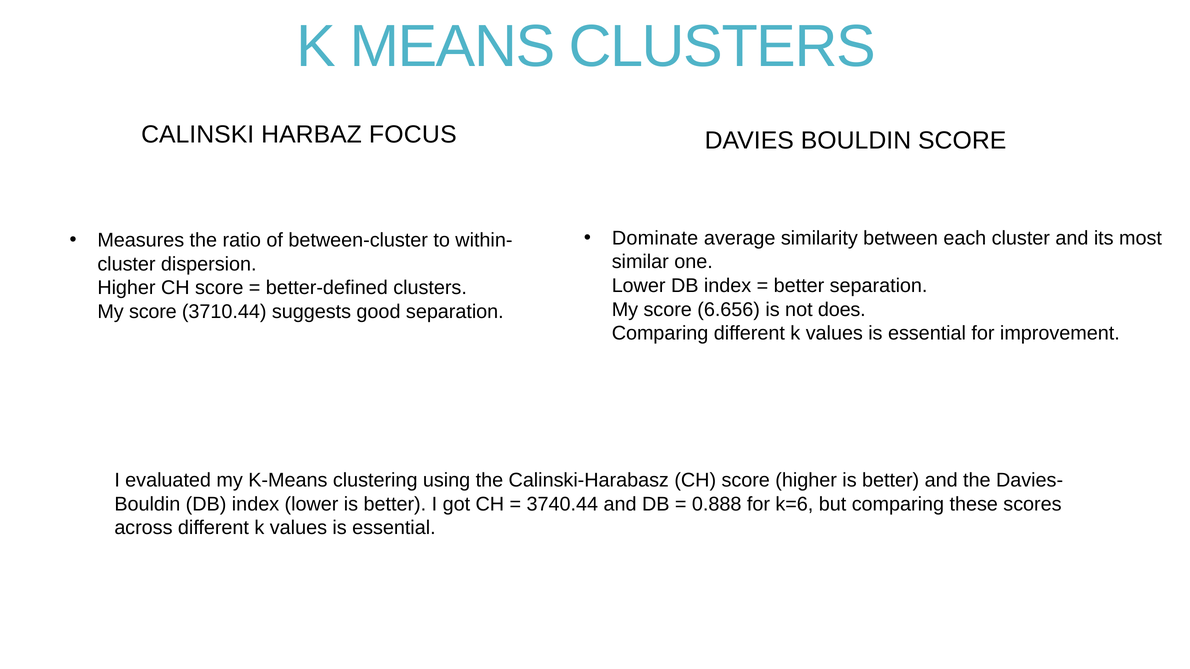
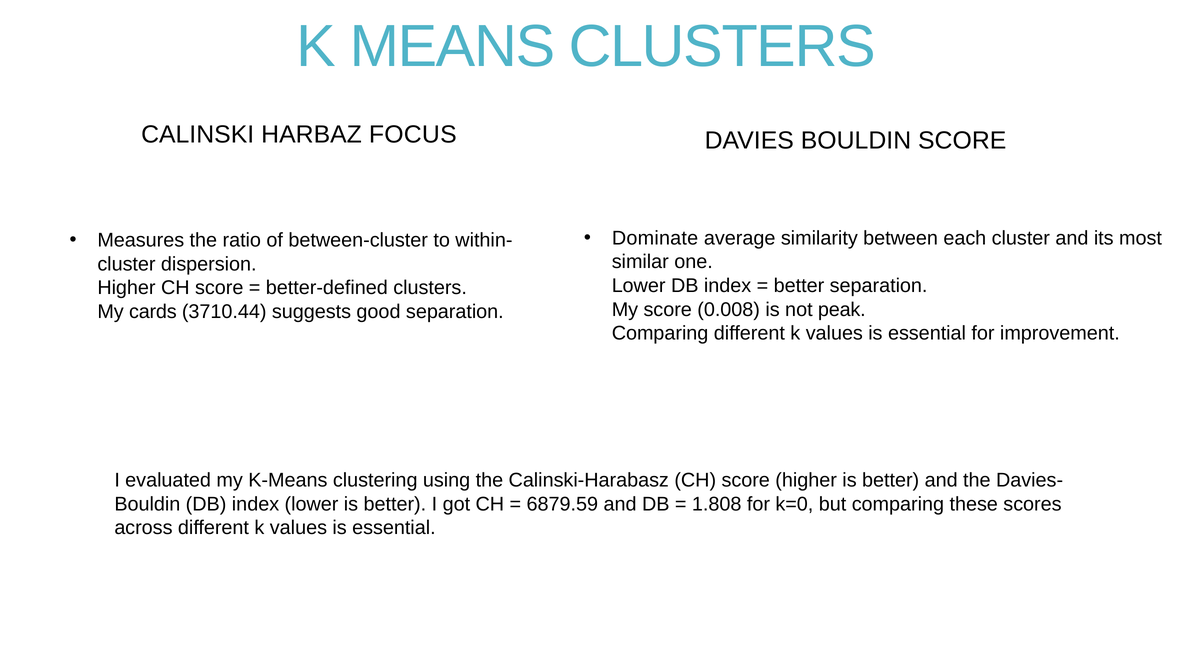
6.656: 6.656 -> 0.008
does: does -> peak
score at (153, 312): score -> cards
3740.44: 3740.44 -> 6879.59
0.888: 0.888 -> 1.808
k=6: k=6 -> k=0
